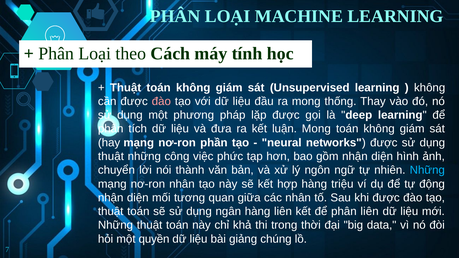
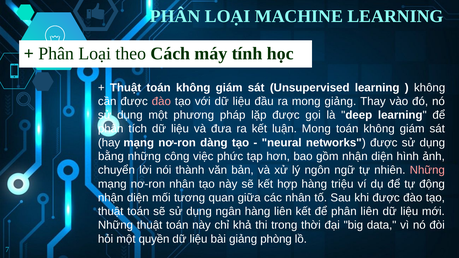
mong thống: thống -> giảng
phần: phần -> dàng
thuật at (111, 156): thuật -> bằng
Những at (427, 170) colour: light blue -> pink
chúng: chúng -> phòng
